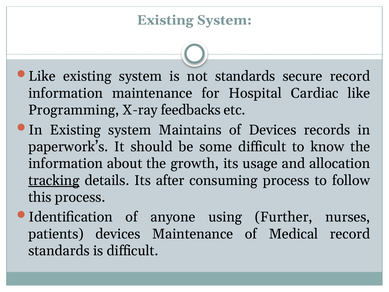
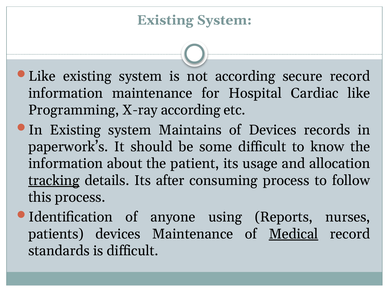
not standards: standards -> according
X-ray feedbacks: feedbacks -> according
growth: growth -> patient
Further: Further -> Reports
Medical underline: none -> present
